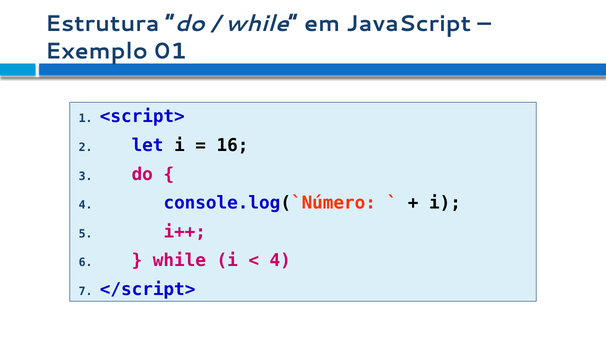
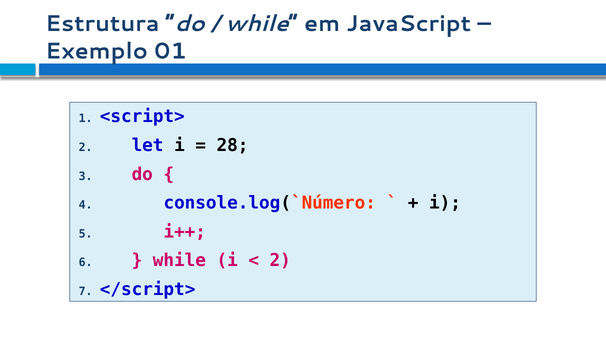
16: 16 -> 28
4 at (280, 261): 4 -> 2
